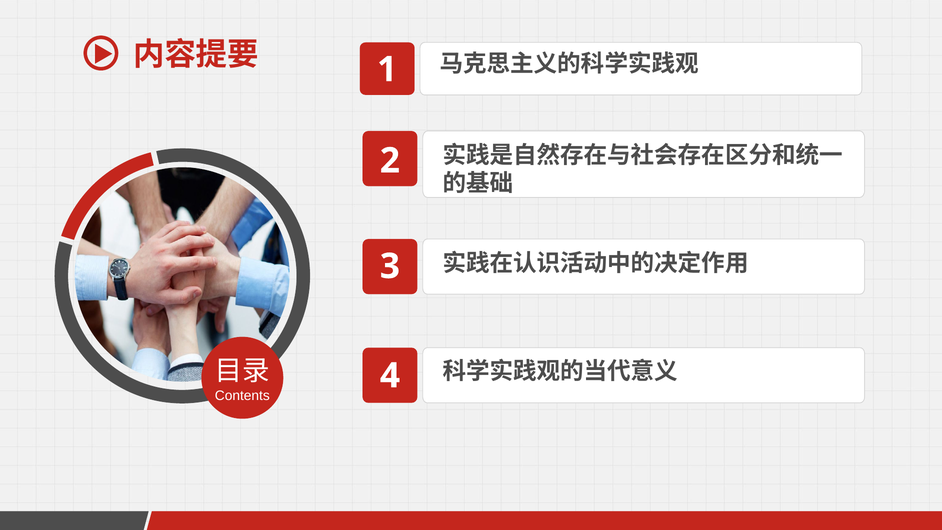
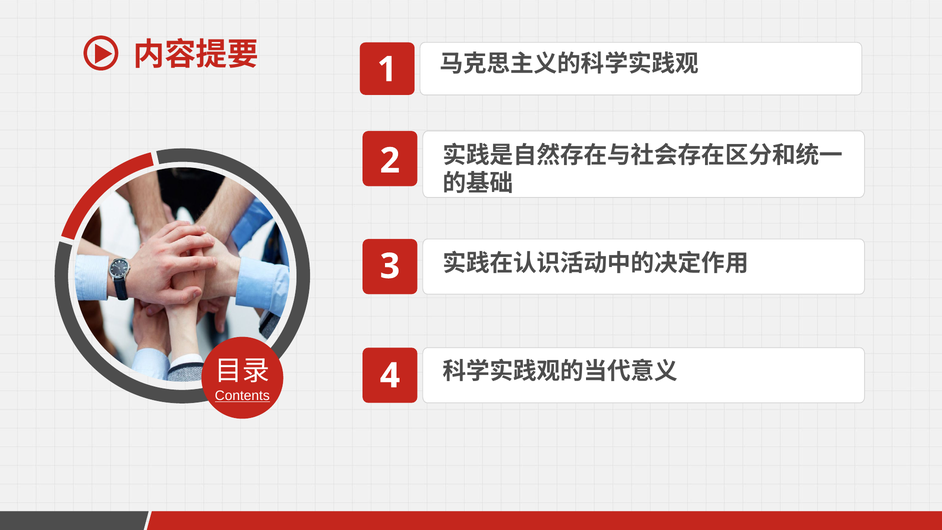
Contents underline: none -> present
